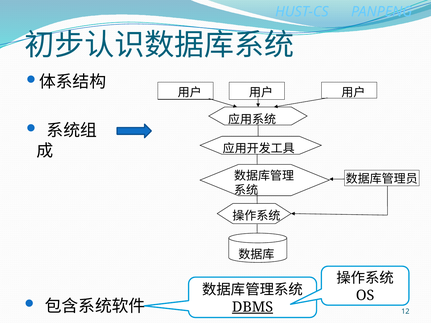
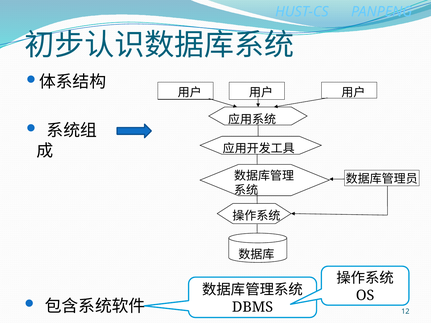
DBMS underline: present -> none
